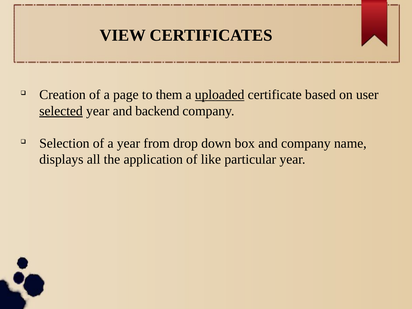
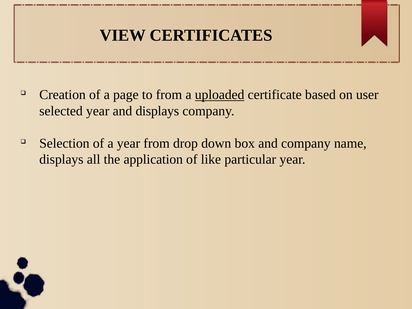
to them: them -> from
selected underline: present -> none
and backend: backend -> displays
